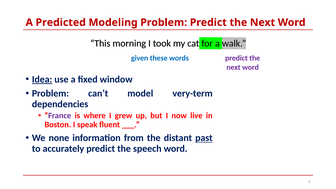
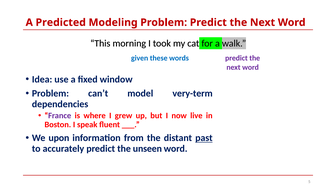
Idea underline: present -> none
none: none -> upon
speech: speech -> unseen
